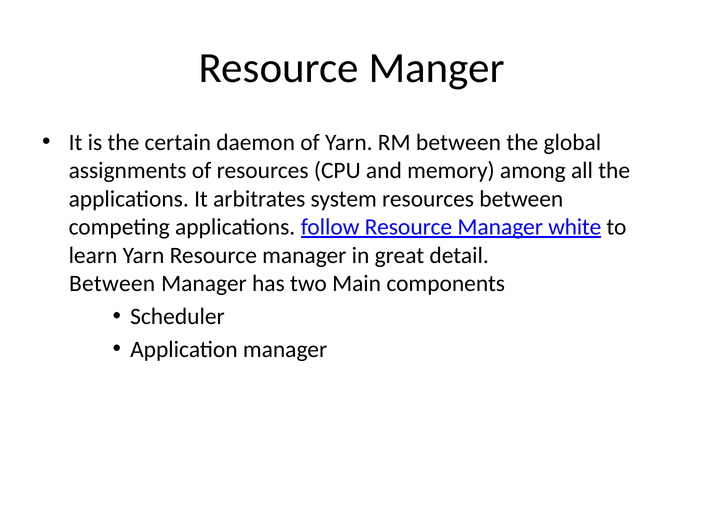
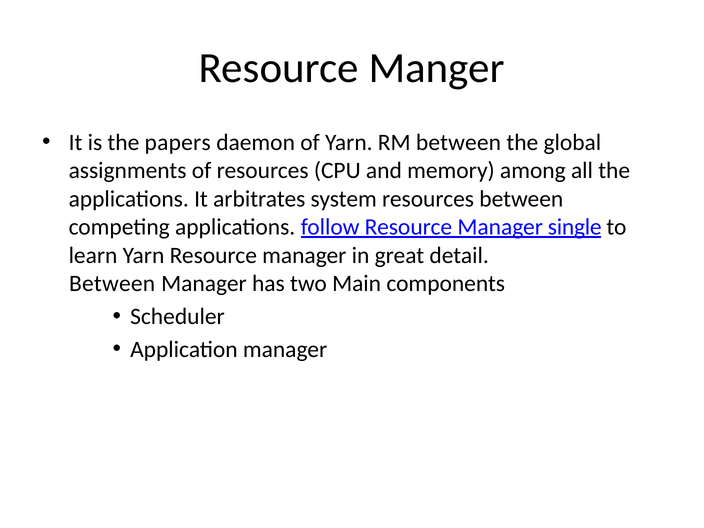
certain: certain -> papers
white: white -> single
